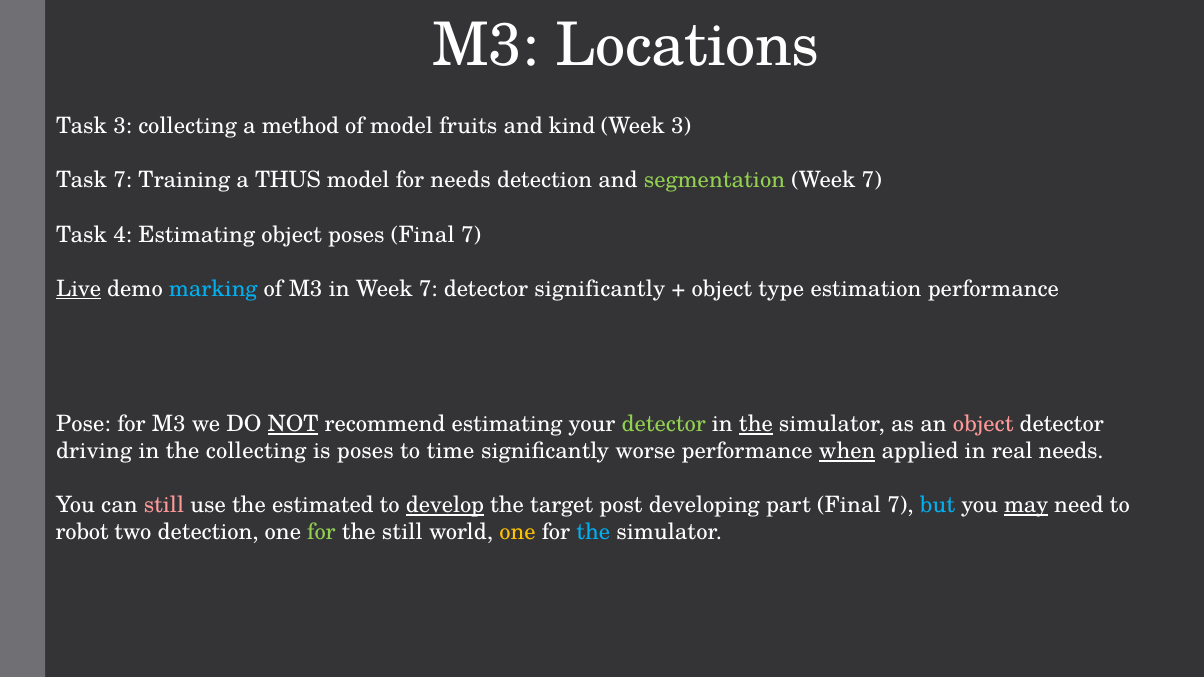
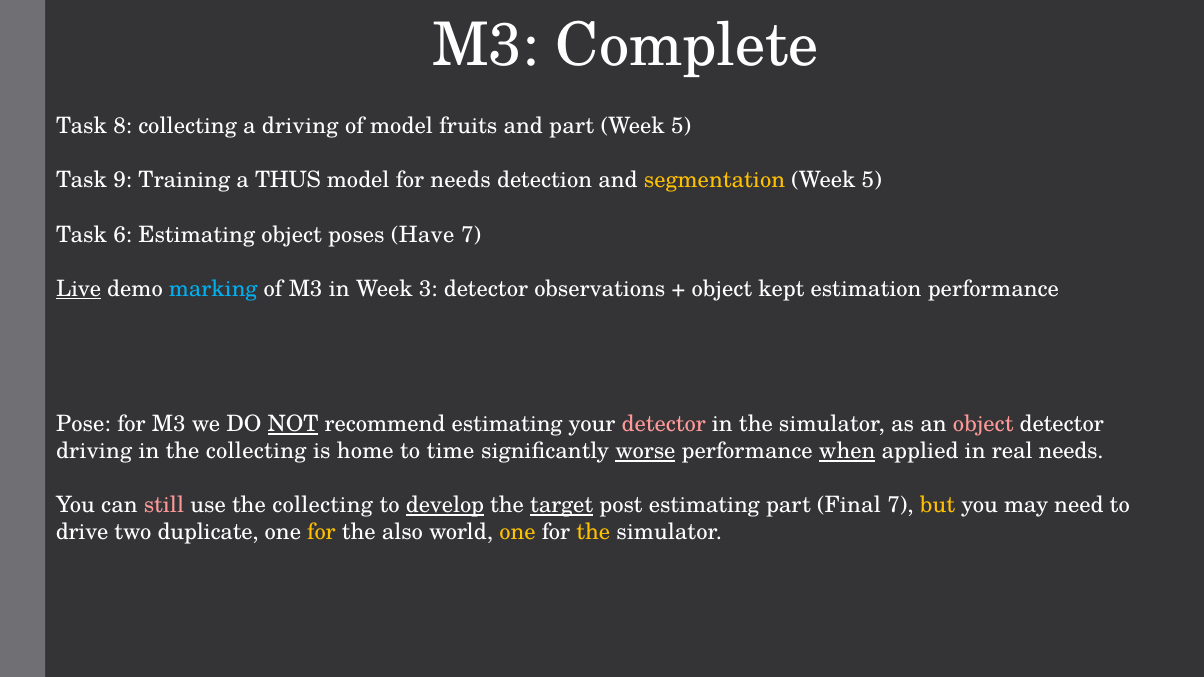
Locations: Locations -> Complete
Task 3: 3 -> 8
a method: method -> driving
and kind: kind -> part
3 at (681, 126): 3 -> 5
Task 7: 7 -> 9
segmentation colour: light green -> yellow
7 at (872, 180): 7 -> 5
4: 4 -> 6
poses Final: Final -> Have
in Week 7: 7 -> 3
detector significantly: significantly -> observations
type: type -> kept
detector at (664, 424) colour: light green -> pink
the at (756, 424) underline: present -> none
is poses: poses -> home
worse underline: none -> present
use the estimated: estimated -> collecting
target underline: none -> present
post developing: developing -> estimating
but colour: light blue -> yellow
may underline: present -> none
robot: robot -> drive
two detection: detection -> duplicate
for at (321, 533) colour: light green -> yellow
the still: still -> also
the at (593, 533) colour: light blue -> yellow
